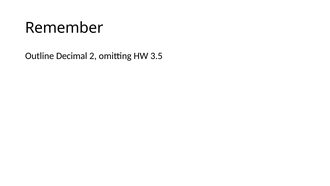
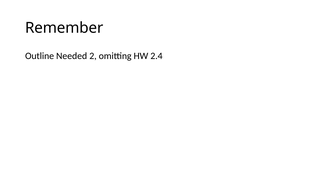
Decimal: Decimal -> Needed
3.5: 3.5 -> 2.4
